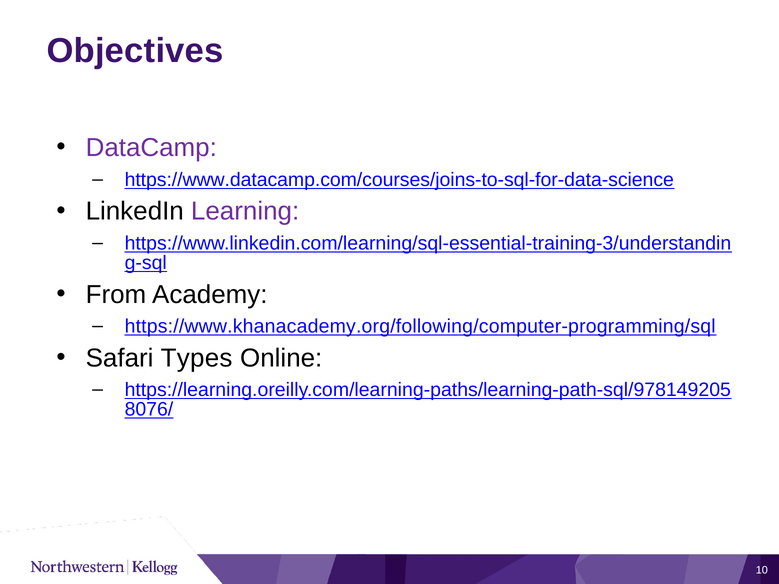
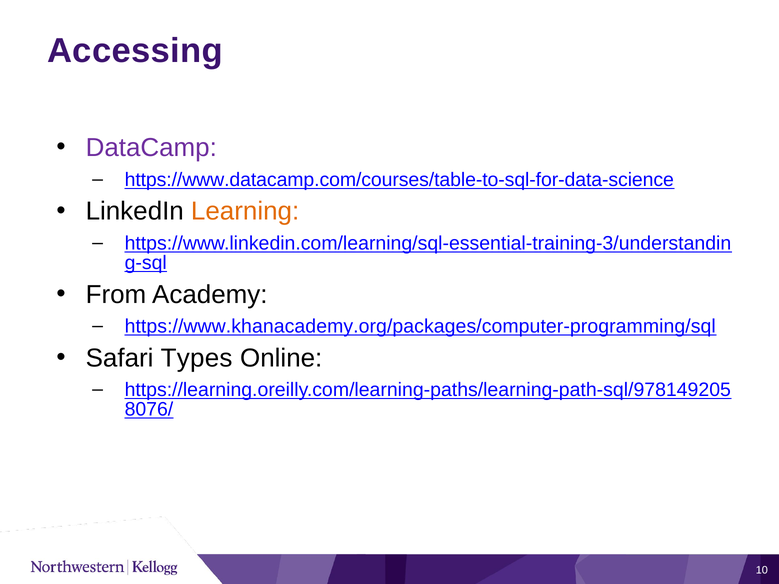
Objectives: Objectives -> Accessing
https://www.datacamp.com/courses/joins-to-sql-for-data-science: https://www.datacamp.com/courses/joins-to-sql-for-data-science -> https://www.datacamp.com/courses/table-to-sql-for-data-science
Learning colour: purple -> orange
https://www.khanacademy.org/following/computer-programming/sql: https://www.khanacademy.org/following/computer-programming/sql -> https://www.khanacademy.org/packages/computer-programming/sql
